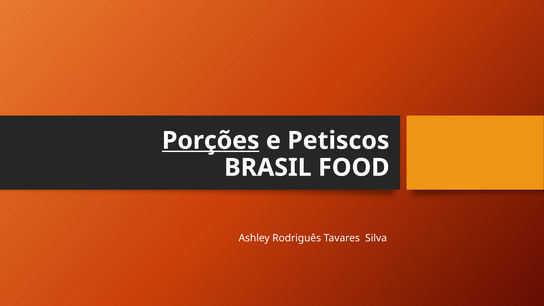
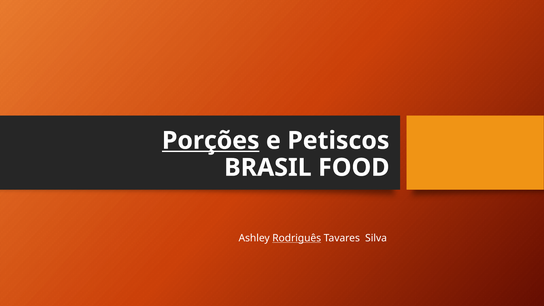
Rodriguês underline: none -> present
